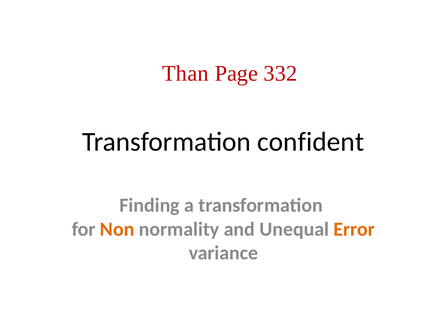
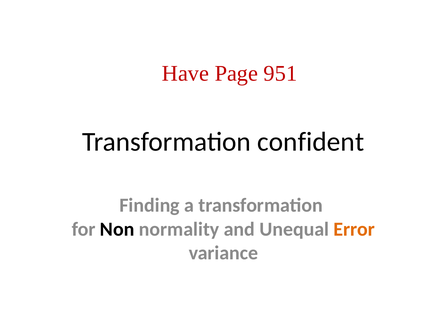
Than: Than -> Have
332: 332 -> 951
Non colour: orange -> black
